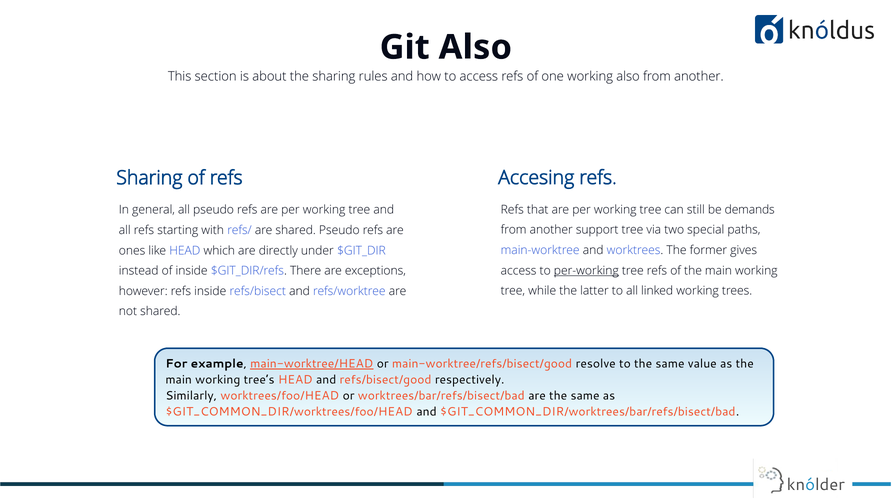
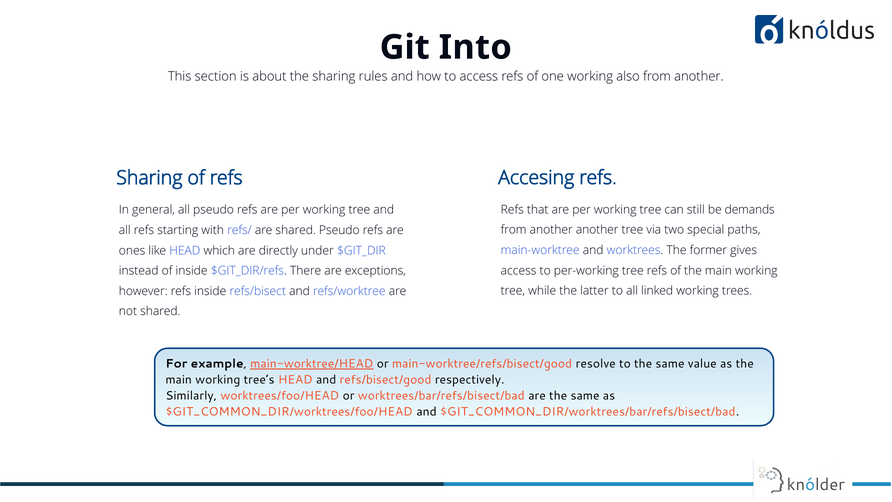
Git Also: Also -> Into
another support: support -> another
per-working underline: present -> none
